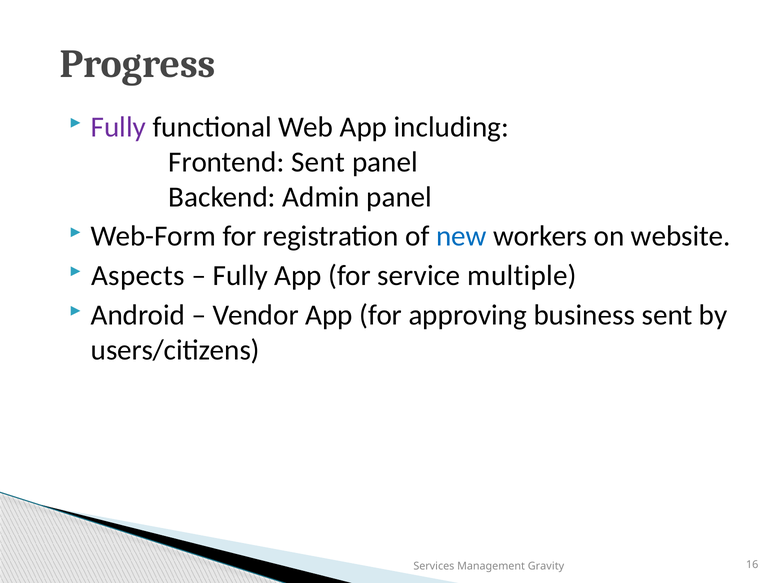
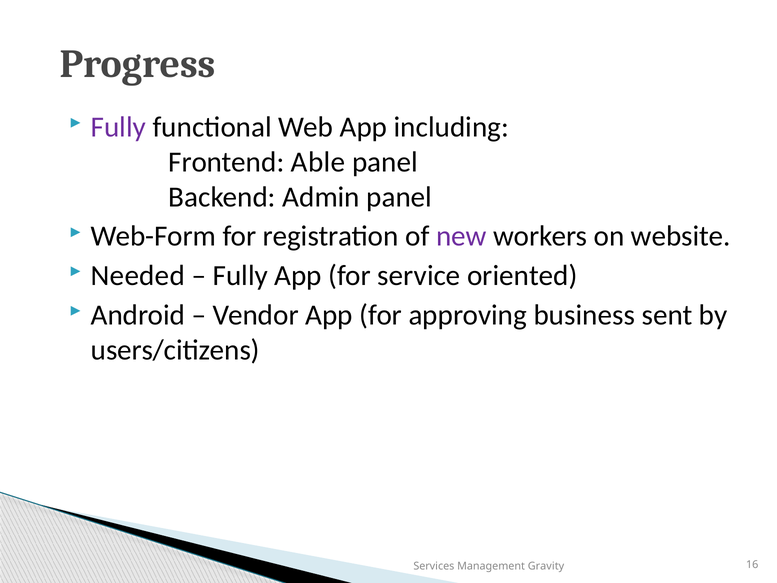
Frontend Sent: Sent -> Able
new colour: blue -> purple
Aspects: Aspects -> Needed
multiple: multiple -> oriented
